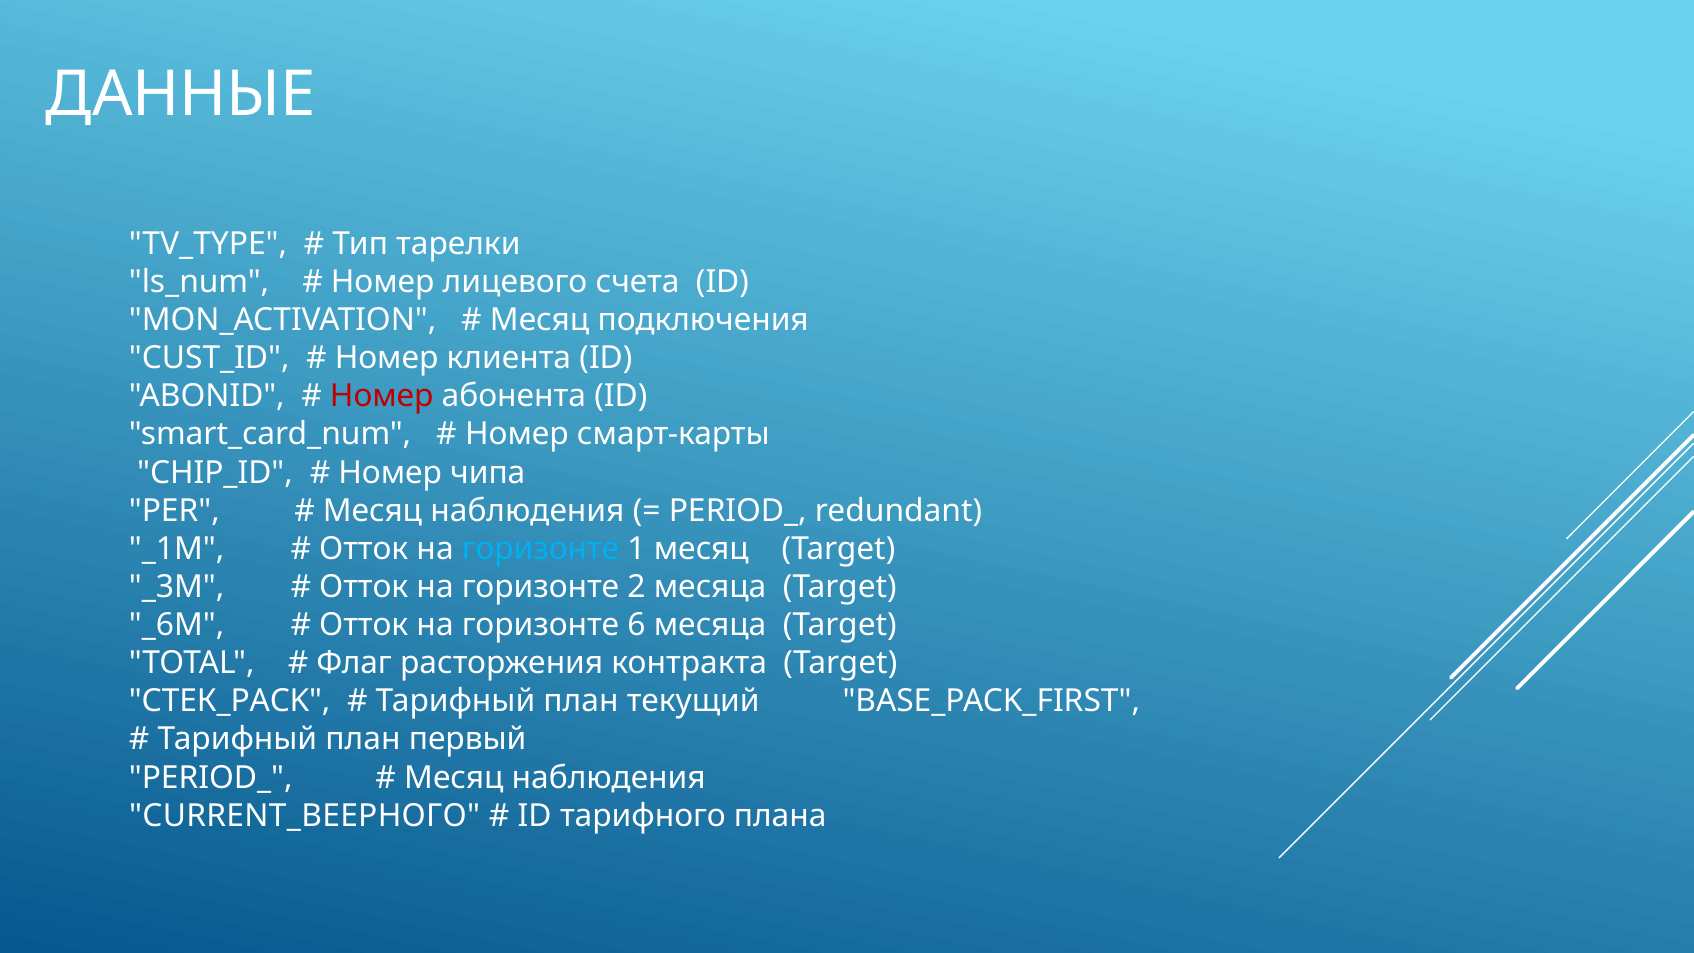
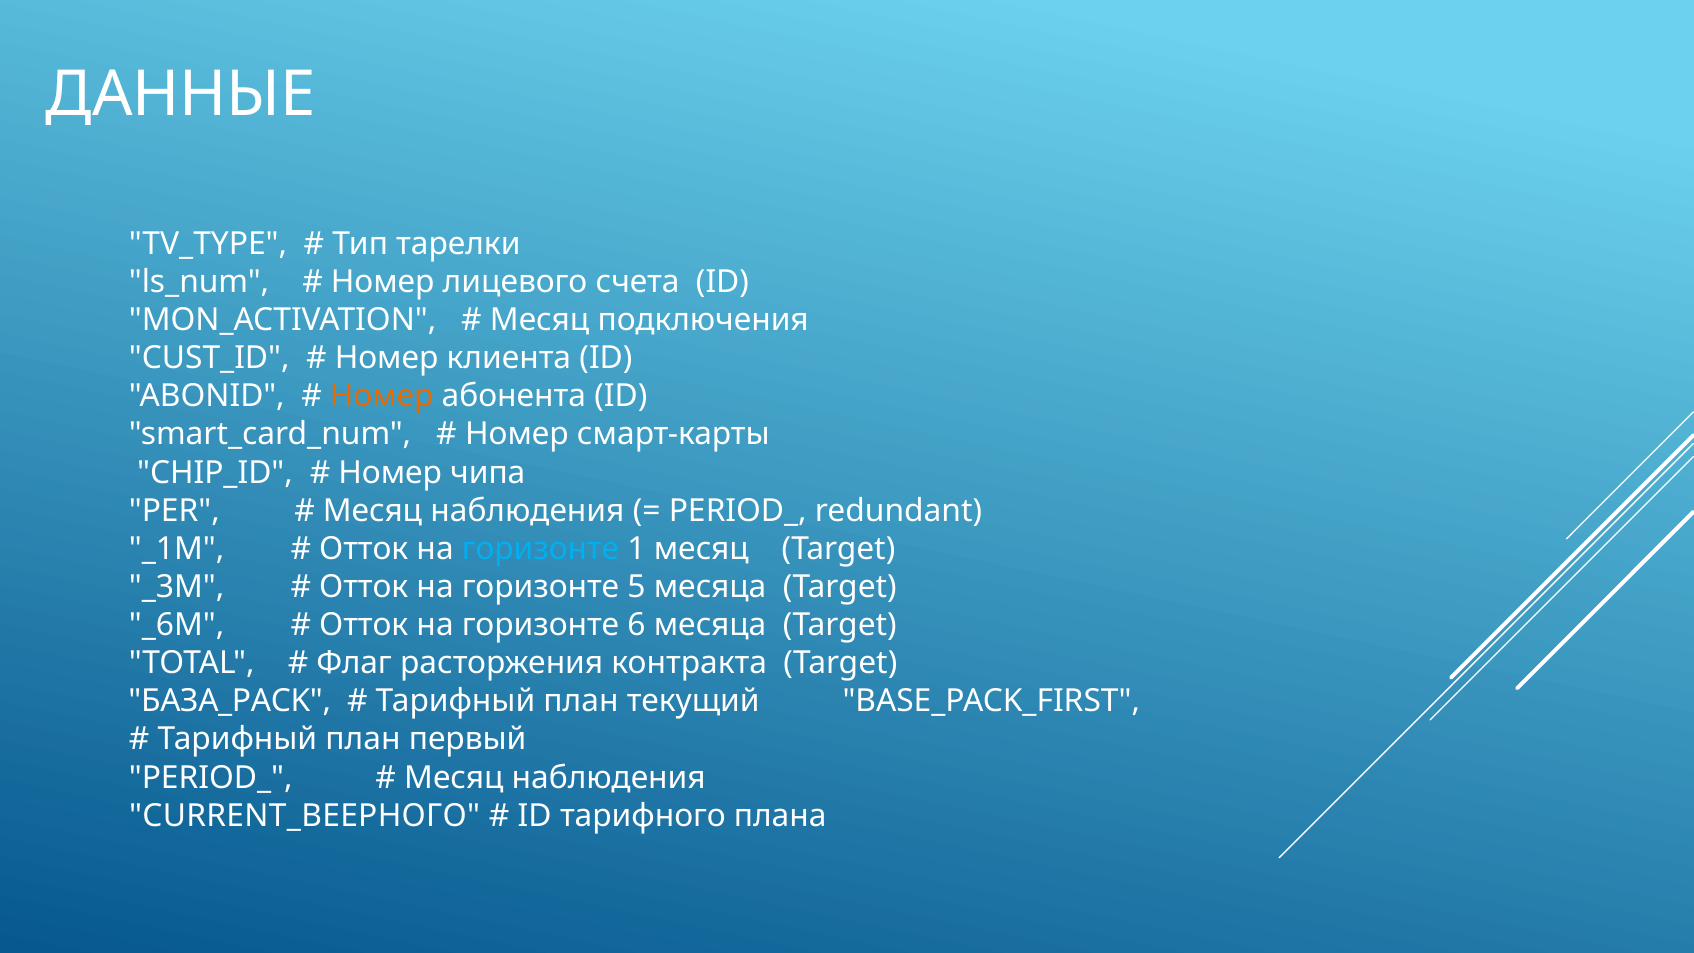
Номер at (382, 396) colour: red -> orange
2: 2 -> 5
СТЕК_PACK: СТЕК_PACK -> БАЗА_PACK
